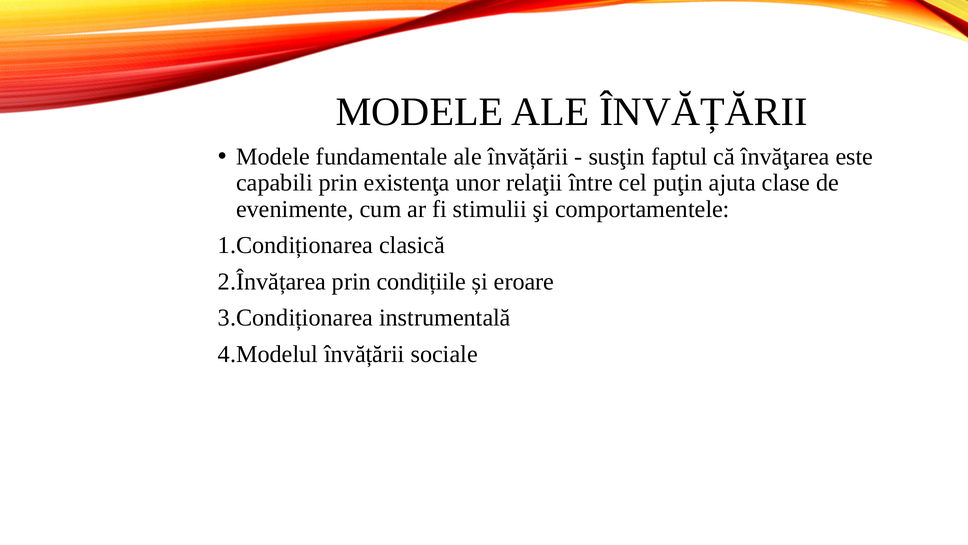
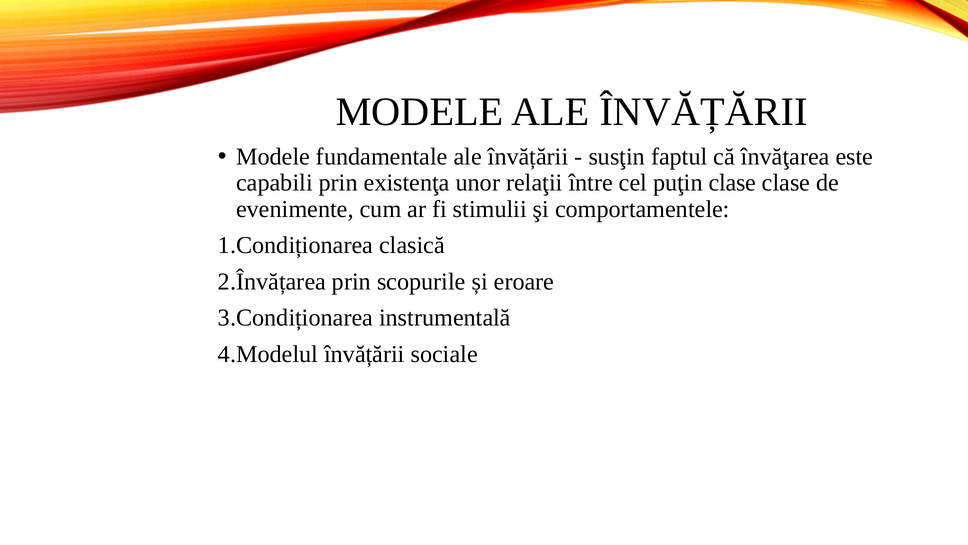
puţin ajuta: ajuta -> clase
condițiile: condițiile -> scopurile
